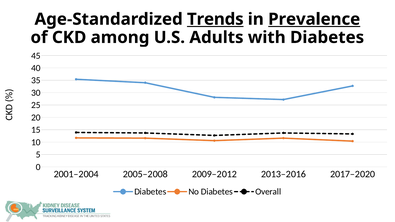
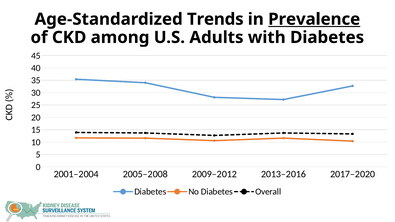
Trends underline: present -> none
